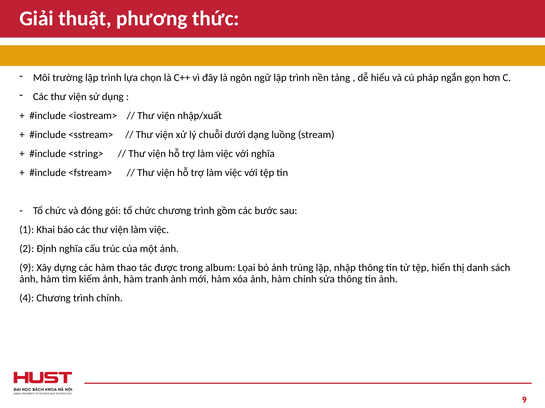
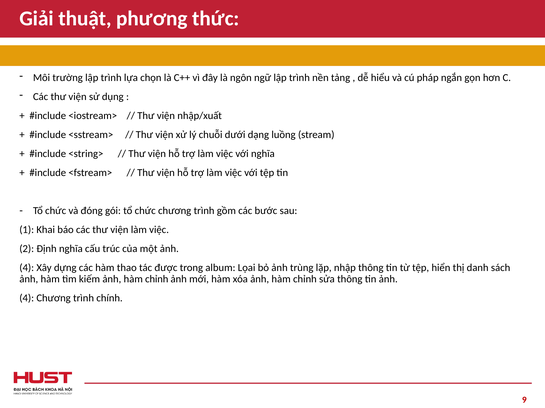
9 at (27, 268): 9 -> 4
kiếm ảnh hàm tranh: tranh -> chỉnh
